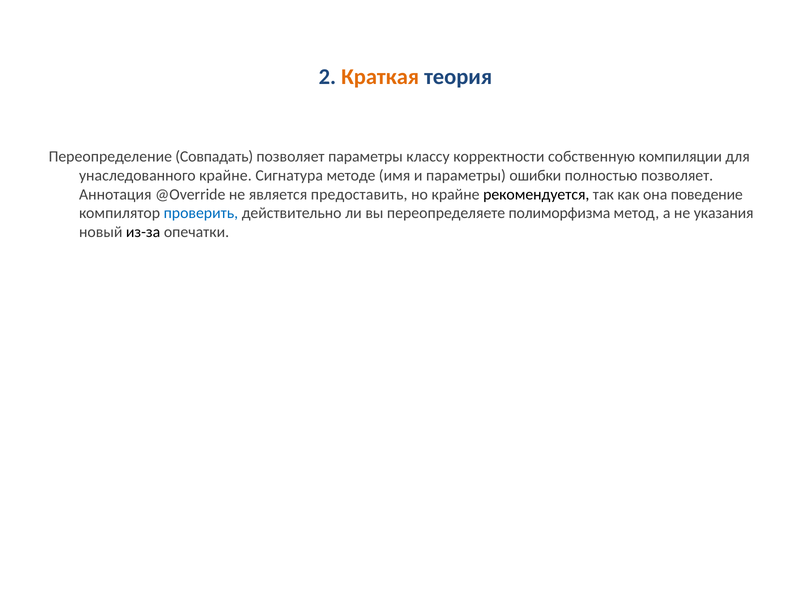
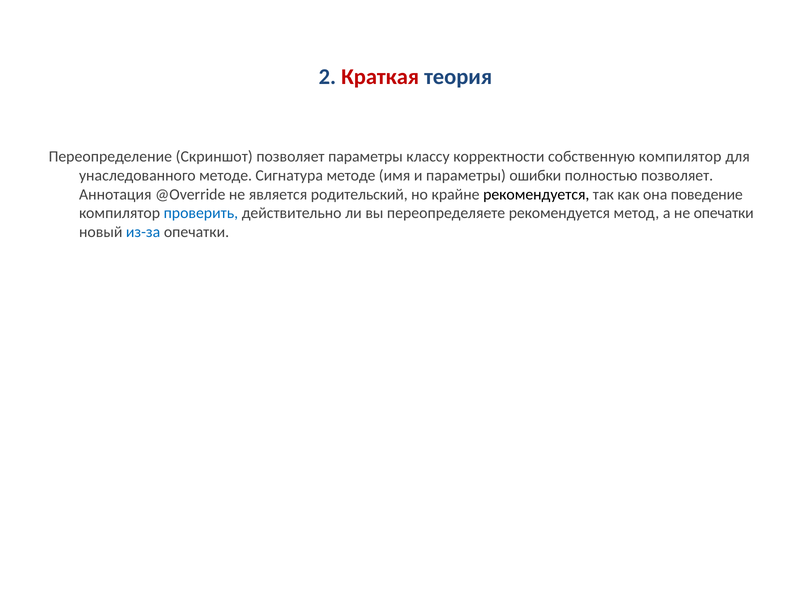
Краткая colour: orange -> red
Совпадать: Совпадать -> Скриншот
собственную компиляции: компиляции -> компилятор
унаследованного крайне: крайне -> методе
предоставить: предоставить -> родительский
переопределяете полиморфизма: полиморфизма -> рекомендуется
не указания: указания -> опечатки
из-за colour: black -> blue
